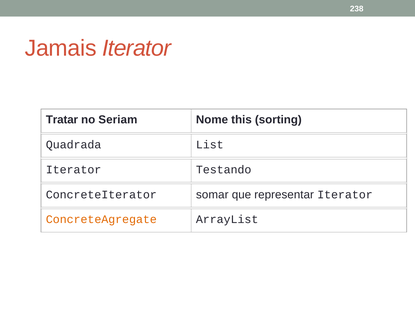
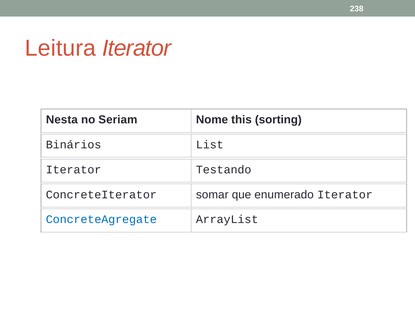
Jamais: Jamais -> Leitura
Tratar: Tratar -> Nesta
Quadrada: Quadrada -> Binários
representar: representar -> enumerado
ConcreteAgregate colour: orange -> blue
